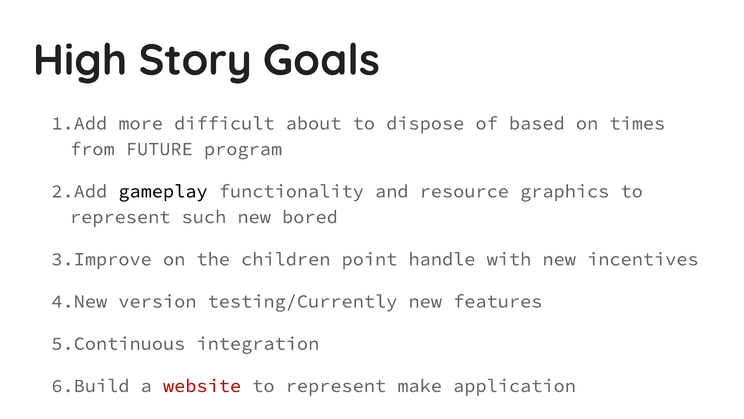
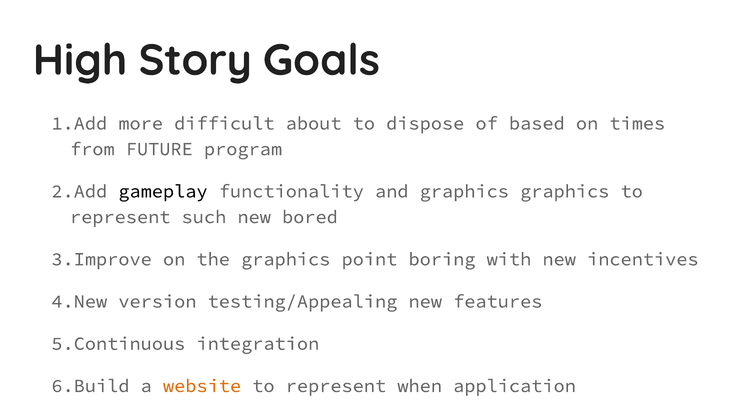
and resource: resource -> graphics
the children: children -> graphics
handle: handle -> boring
testing/Currently: testing/Currently -> testing/Appealing
website colour: red -> orange
make: make -> when
